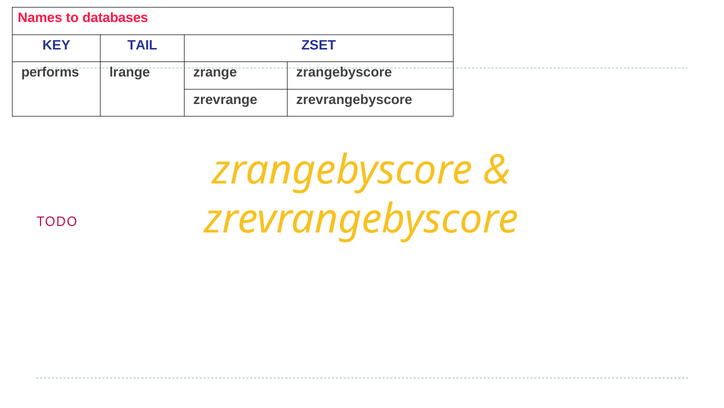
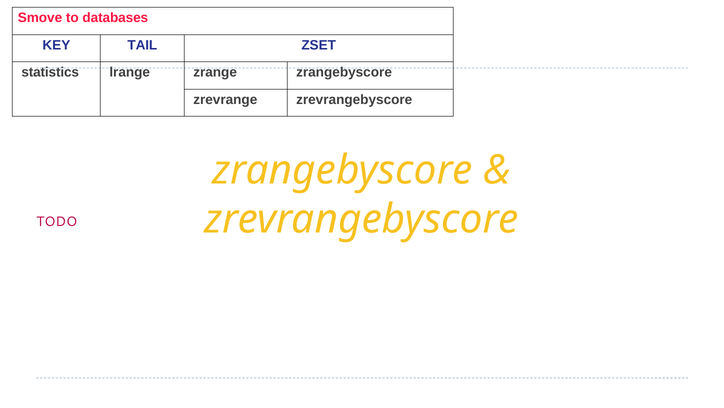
Names: Names -> Smove
performs: performs -> statistics
